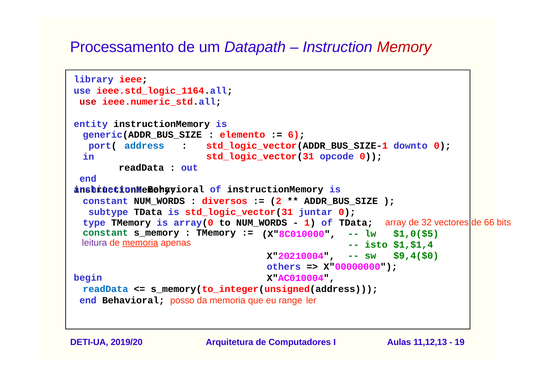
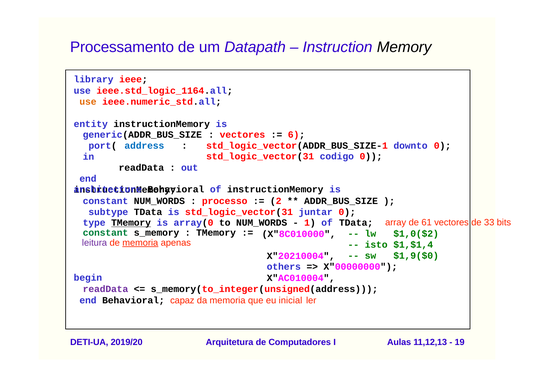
Memory colour: red -> black
use at (88, 102) colour: red -> orange
elemento at (242, 135): elemento -> vectores
opcode: opcode -> codigo
diversos: diversos -> processo
32: 32 -> 61
66: 66 -> 33
TMemory at (131, 223) underline: none -> present
$1,0($5: $1,0($5 -> $1,0($2
$9,4($0: $9,4($0 -> $1,9($0
readData at (105, 289) colour: blue -> purple
posso: posso -> capaz
range: range -> inicial
